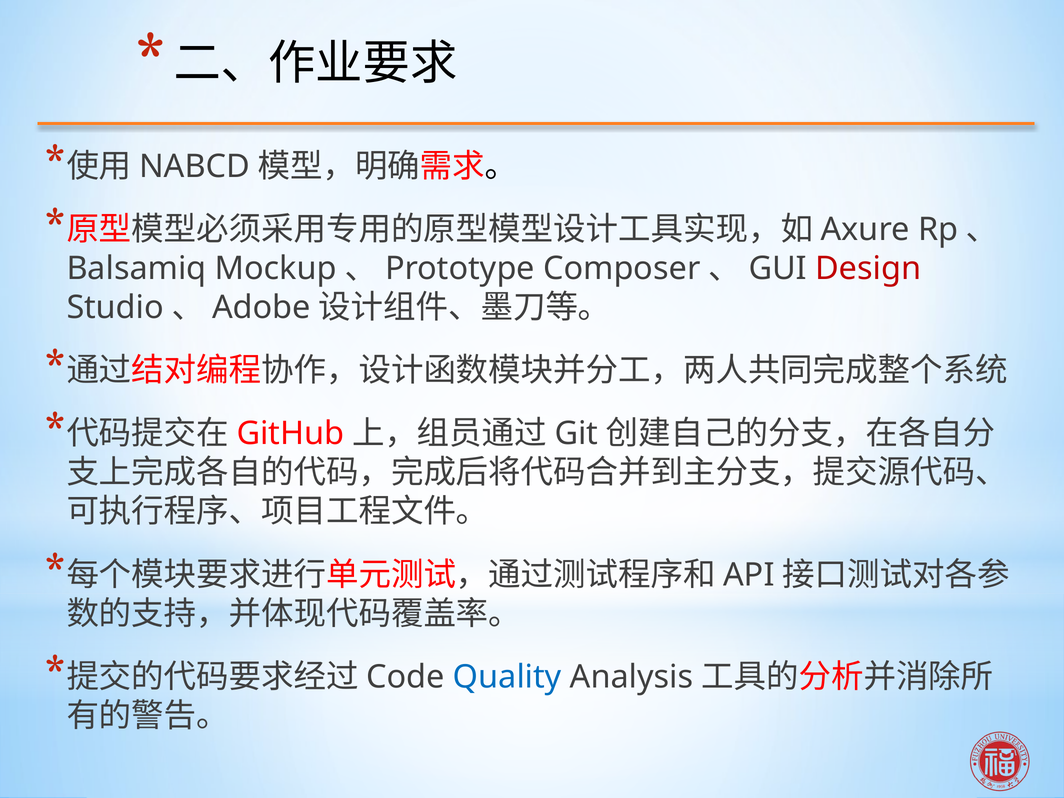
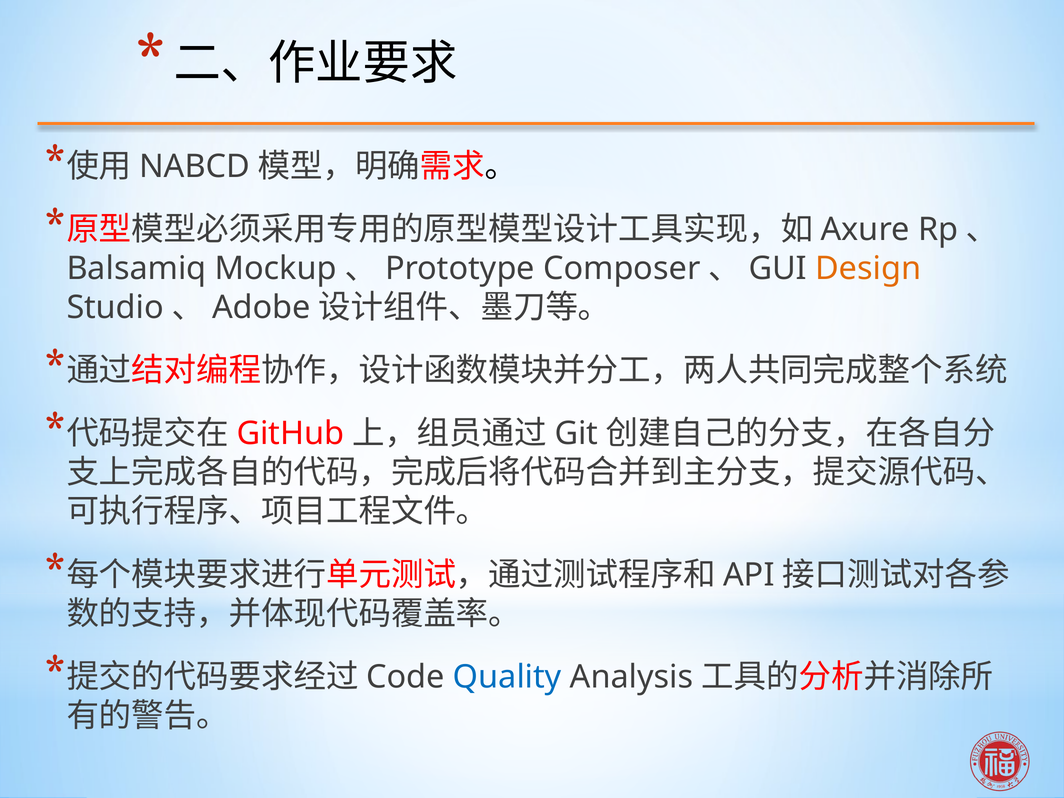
Design colour: red -> orange
